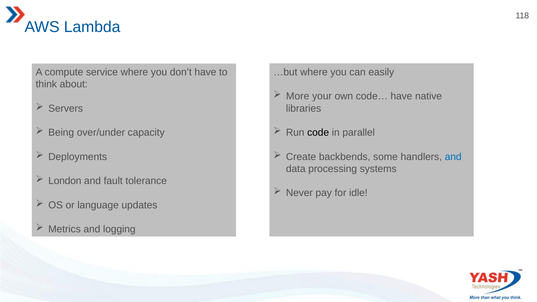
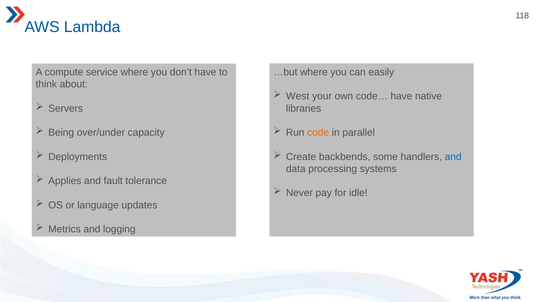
More: More -> West
code colour: black -> orange
London: London -> Applies
